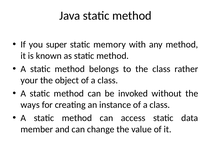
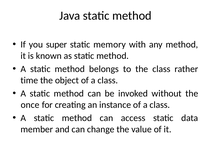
your: your -> time
ways: ways -> once
